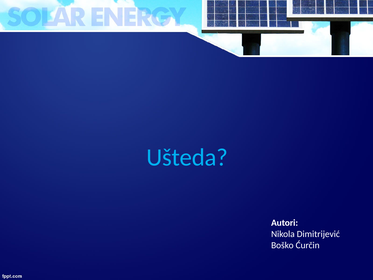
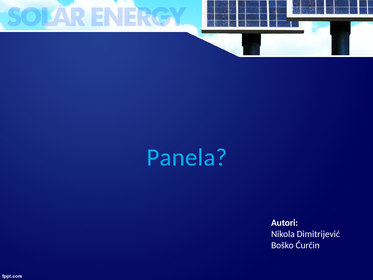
Ušteda: Ušteda -> Panela
